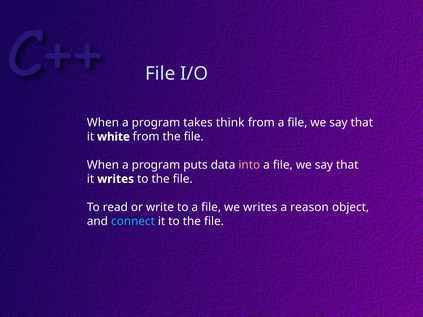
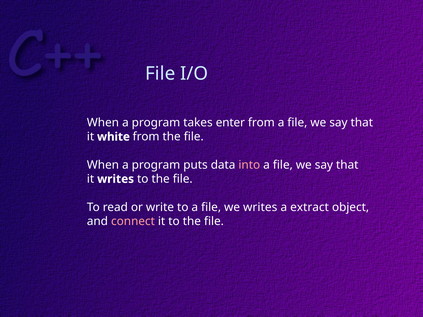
think: think -> enter
reason: reason -> extract
connect colour: light blue -> pink
